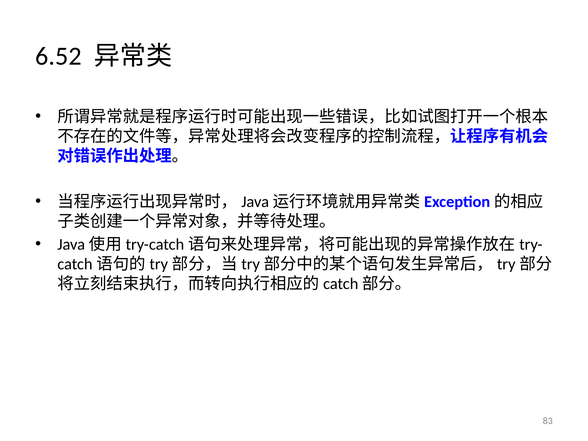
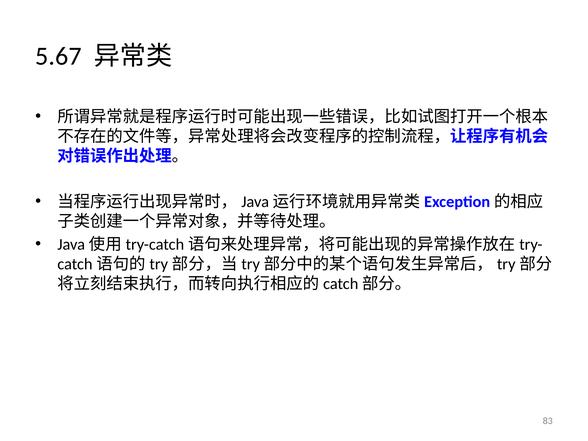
6.52: 6.52 -> 5.67
